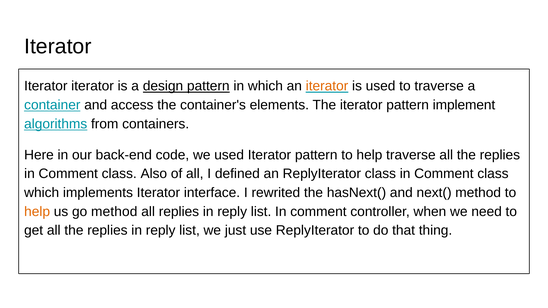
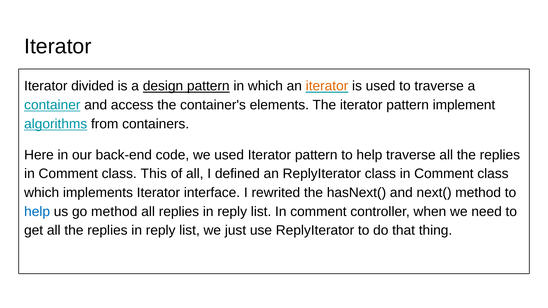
iterator at (93, 86): iterator -> divided
Also: Also -> This
help at (37, 212) colour: orange -> blue
